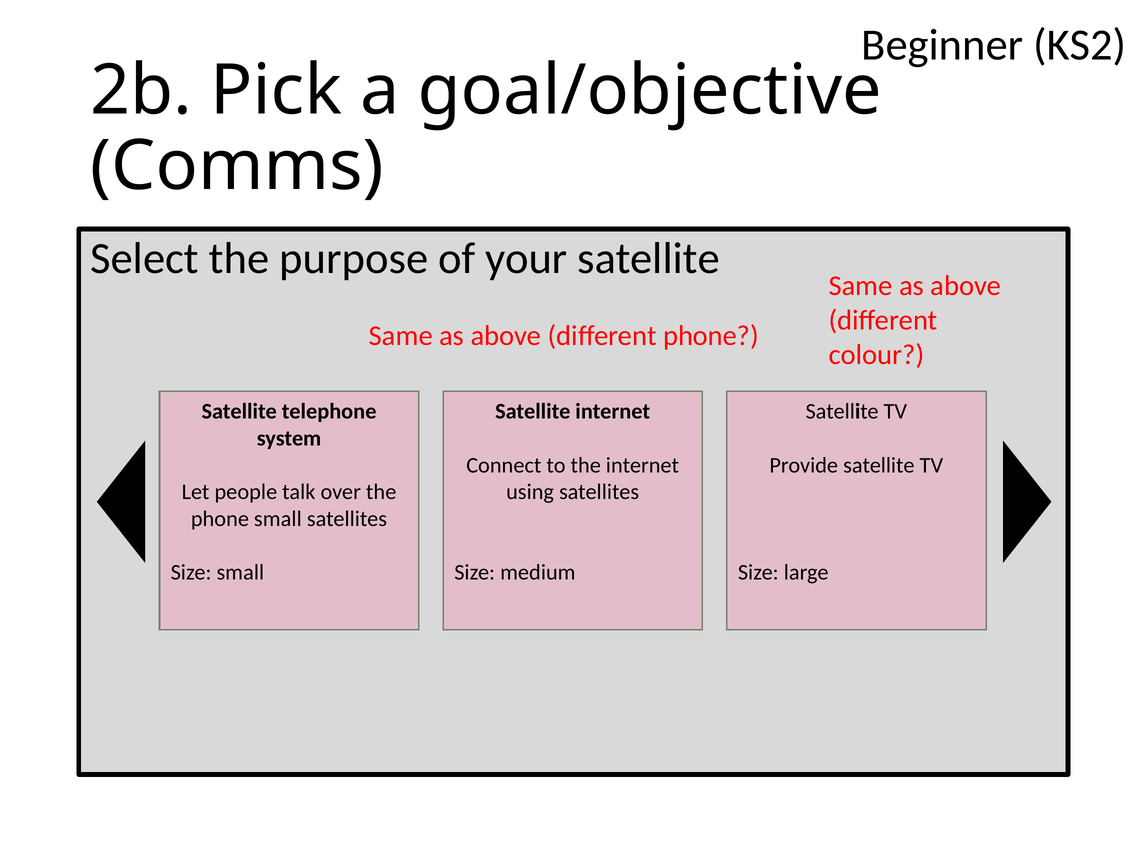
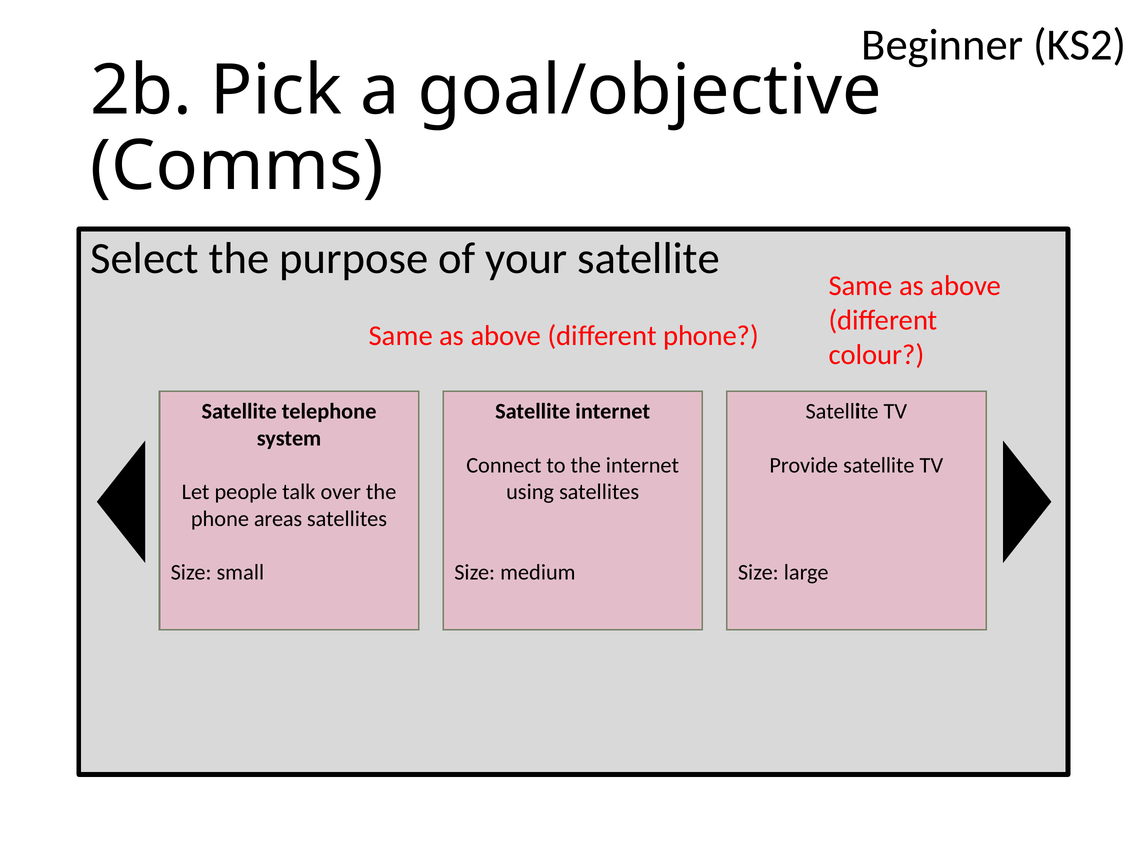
phone small: small -> areas
